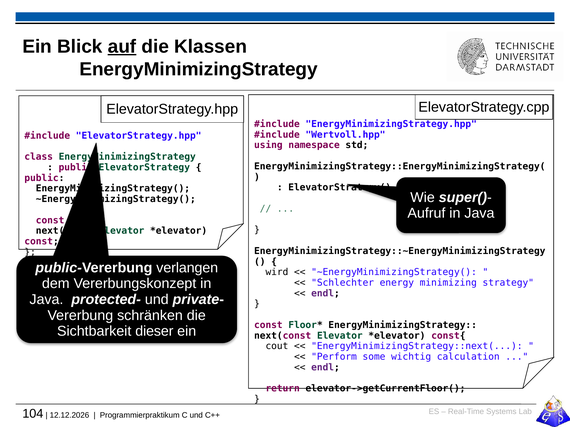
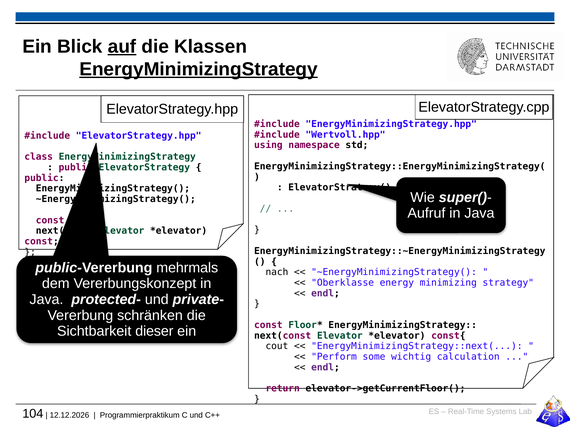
EnergyMinimizingStrategy at (199, 69) underline: none -> present
verlangen: verlangen -> mehrmals
wird: wird -> nach
Schlechter: Schlechter -> Oberklasse
